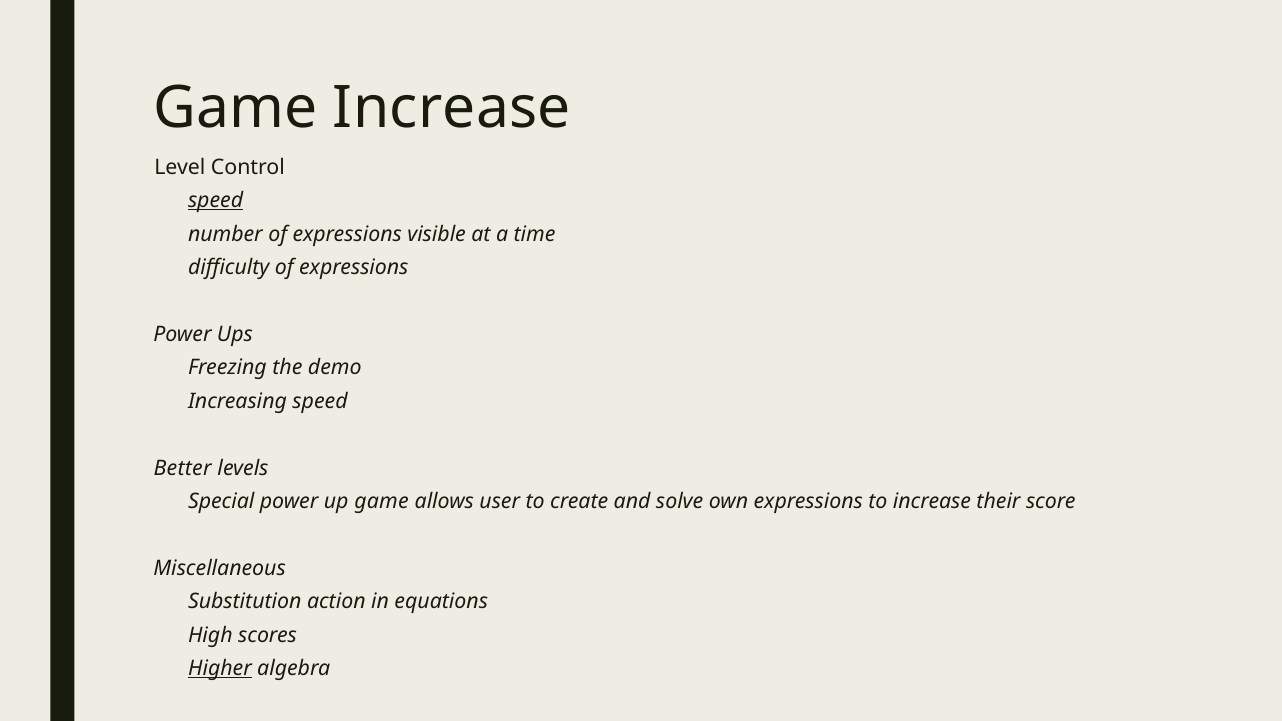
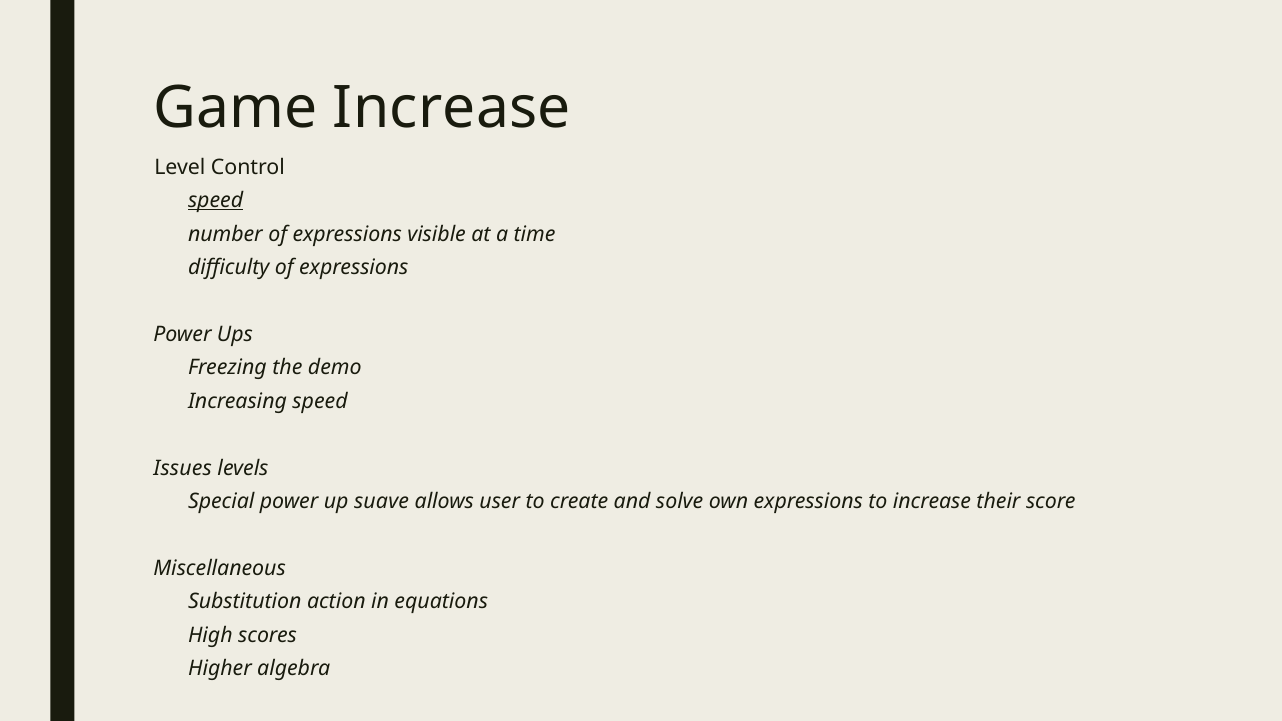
Better: Better -> Issues
up game: game -> suave
Higher underline: present -> none
